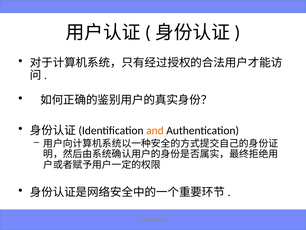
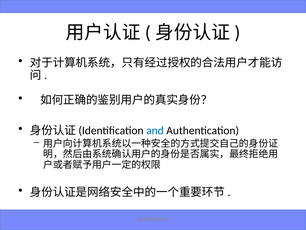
and colour: orange -> blue
